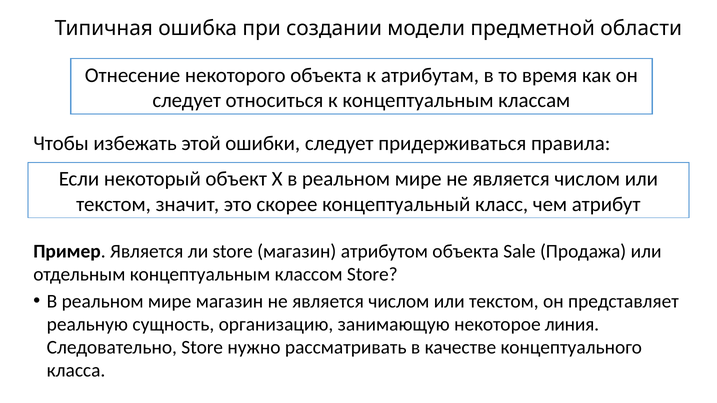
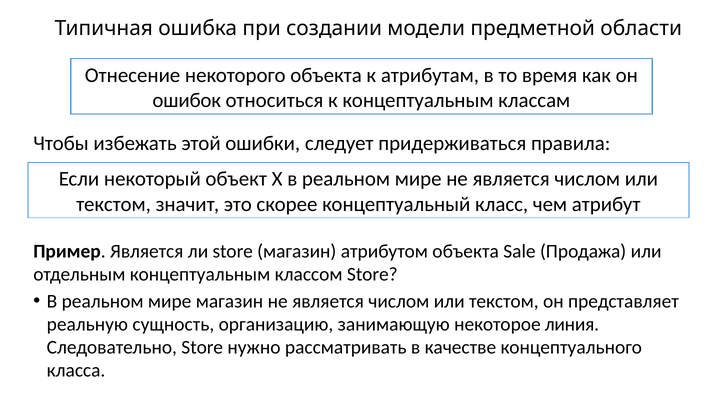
следует at (187, 100): следует -> ошибок
